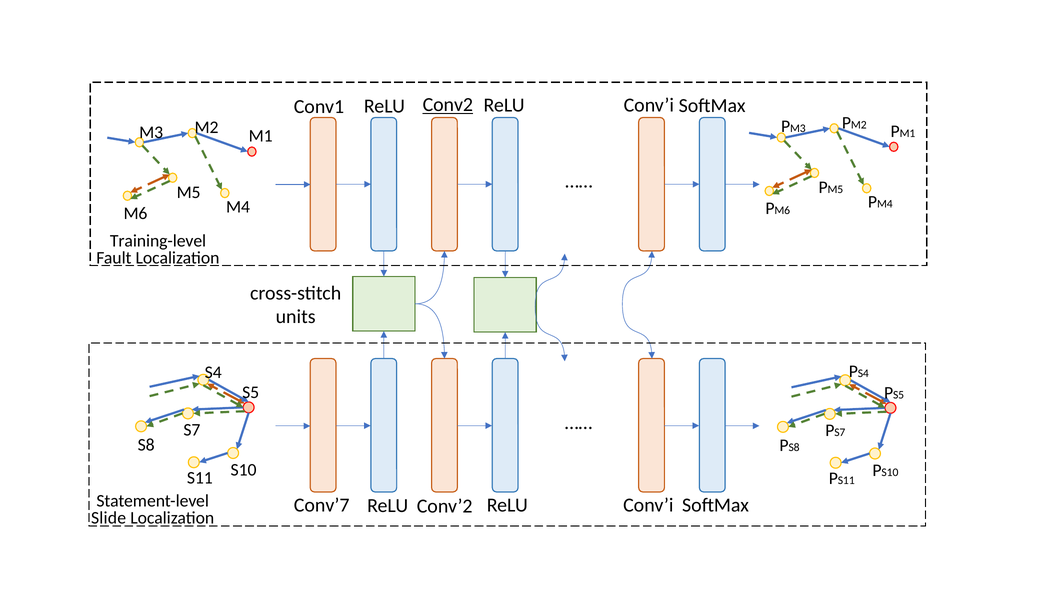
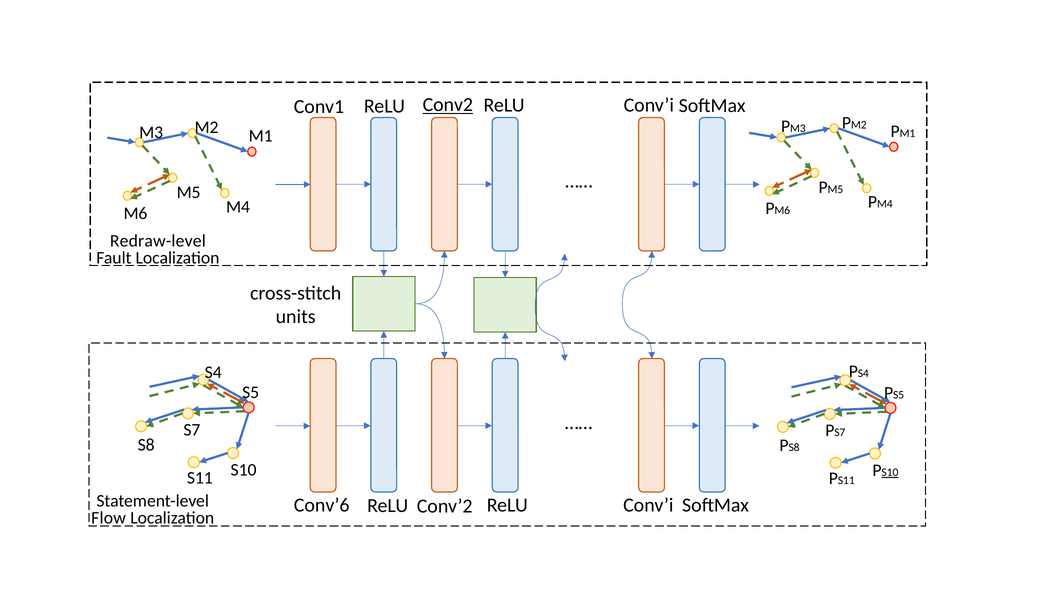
Training-level: Training-level -> Redraw-level
S10 at (890, 473) underline: none -> present
Conv’7: Conv’7 -> Conv’6
Slide: Slide -> Flow
